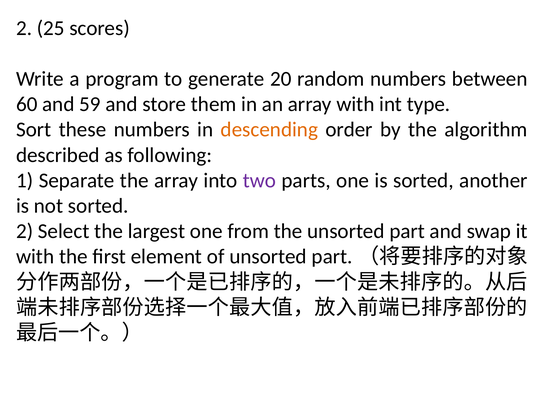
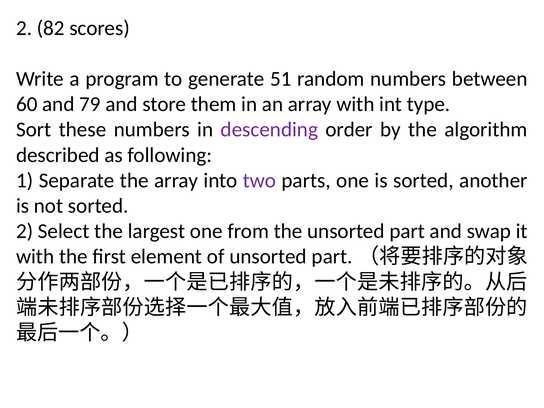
25: 25 -> 82
20: 20 -> 51
59: 59 -> 79
descending colour: orange -> purple
